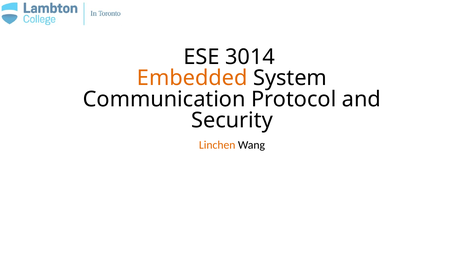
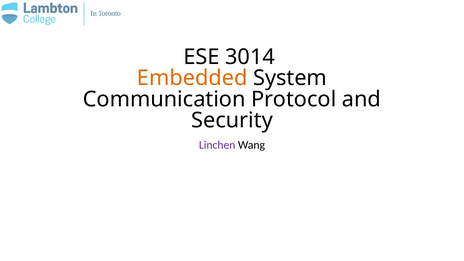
Linchen colour: orange -> purple
